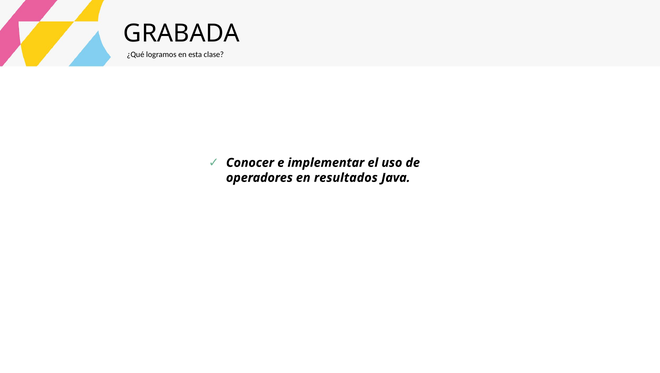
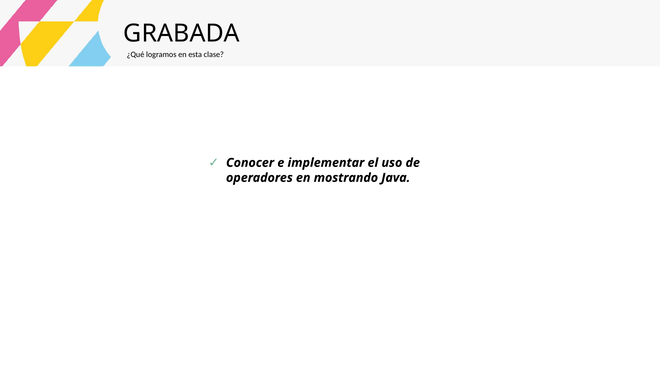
resultados: resultados -> mostrando
